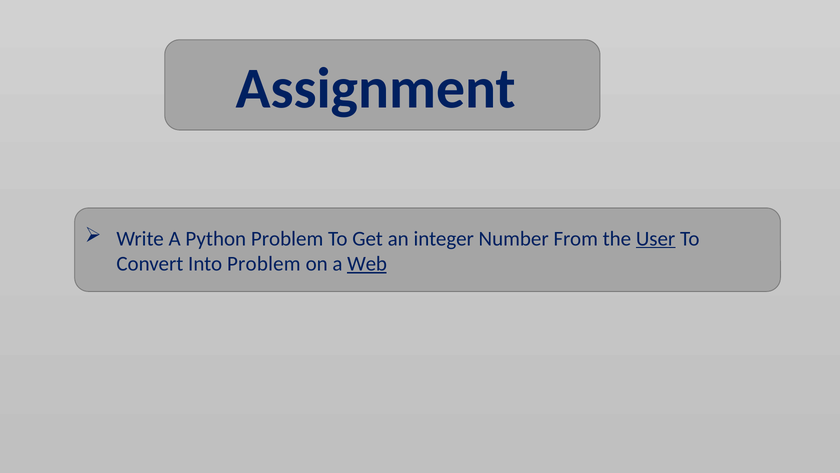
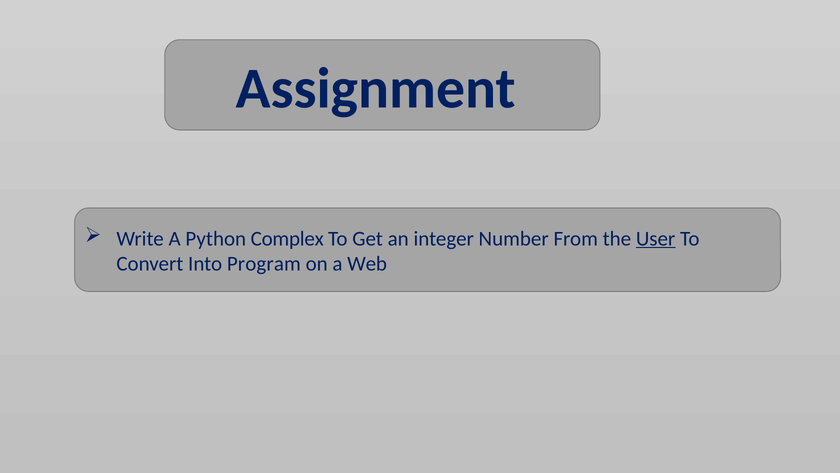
Python Problem: Problem -> Complex
Into Problem: Problem -> Program
Web underline: present -> none
